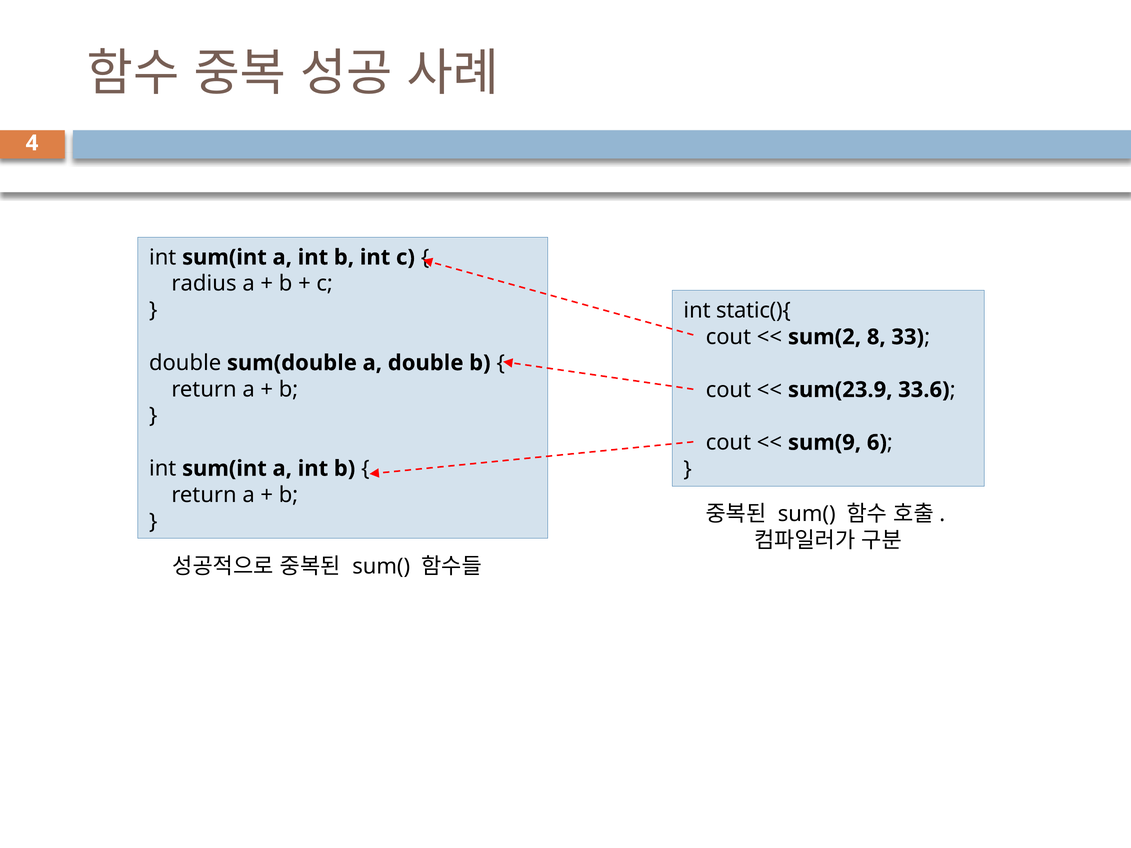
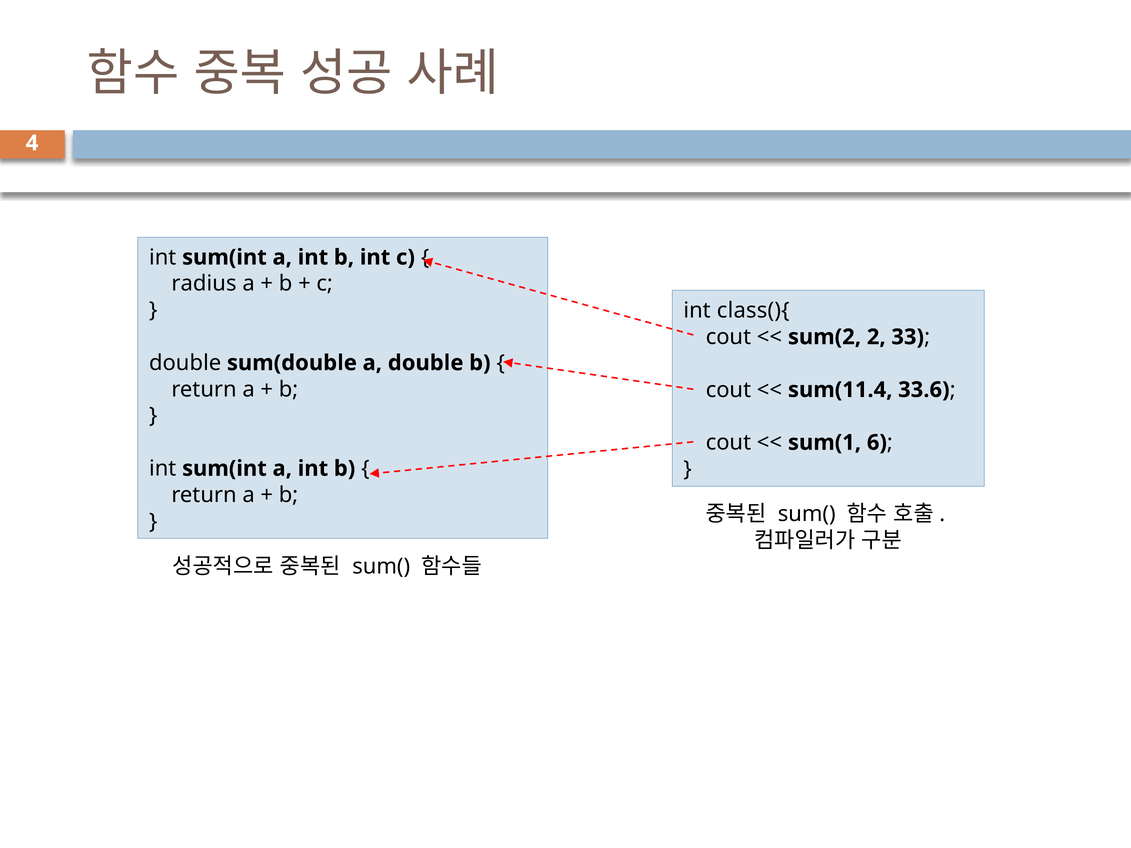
static(){: static(){ -> class(){
8: 8 -> 2
sum(23.9: sum(23.9 -> sum(11.4
sum(9: sum(9 -> sum(1
